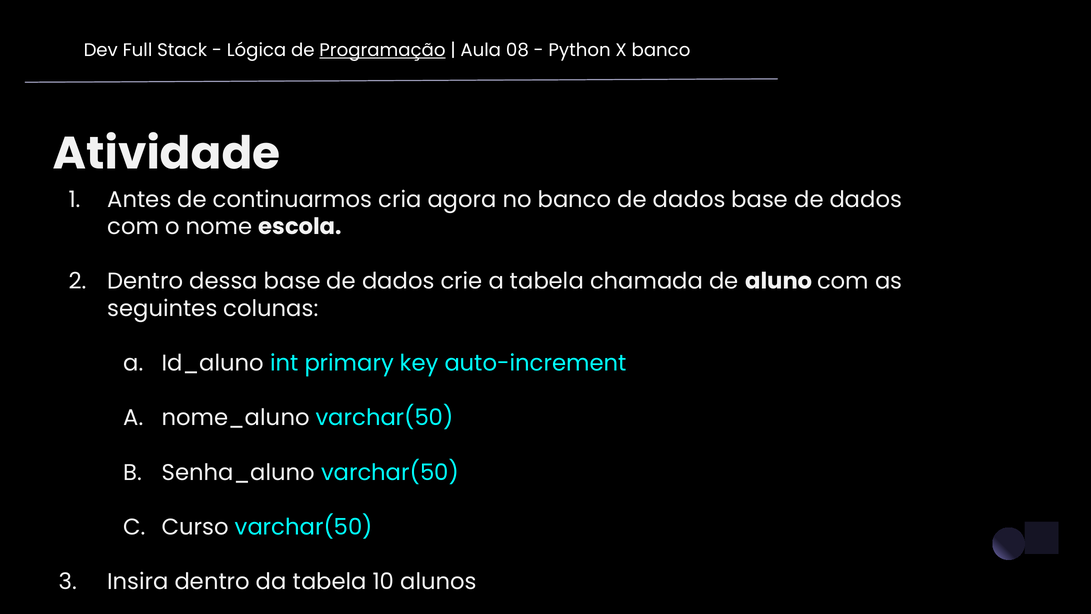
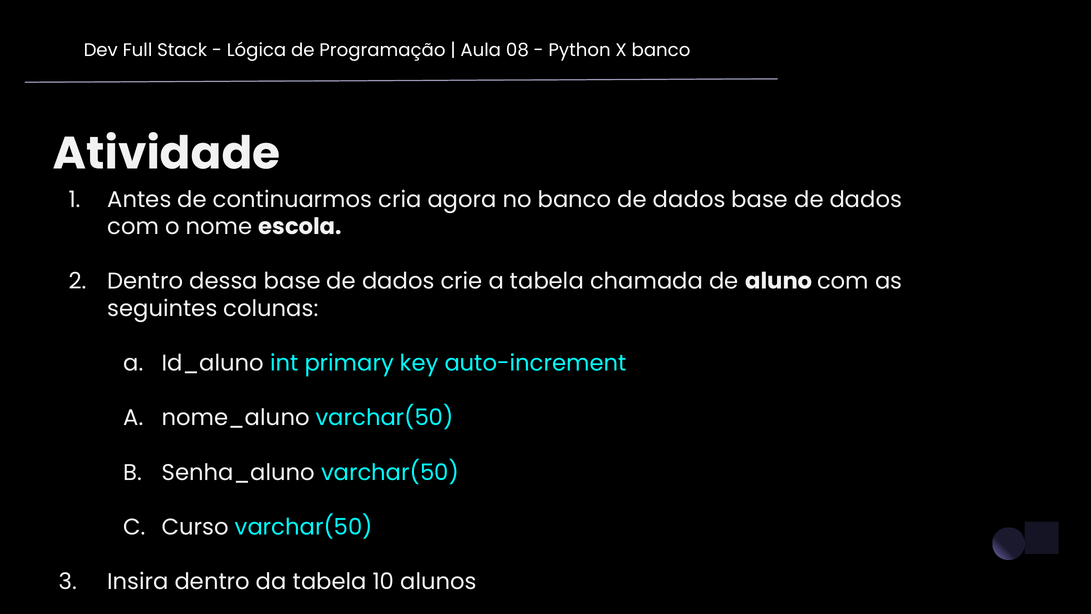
Programação underline: present -> none
